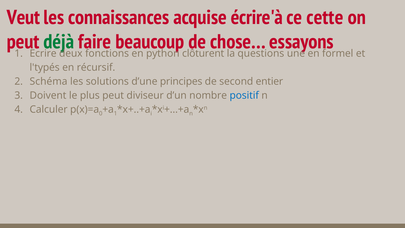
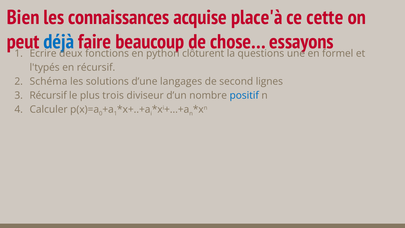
Veut: Veut -> Bien
écrire'à: écrire'à -> place'à
déjà colour: green -> blue
principes: principes -> langages
entier: entier -> lignes
Doivent at (48, 95): Doivent -> Récursif
plus peut: peut -> trois
